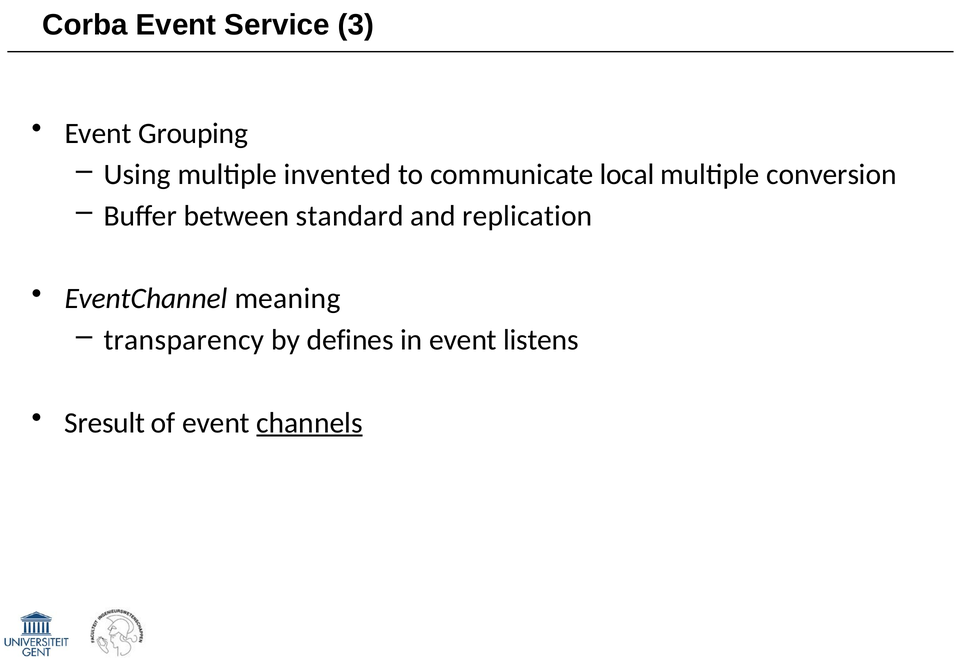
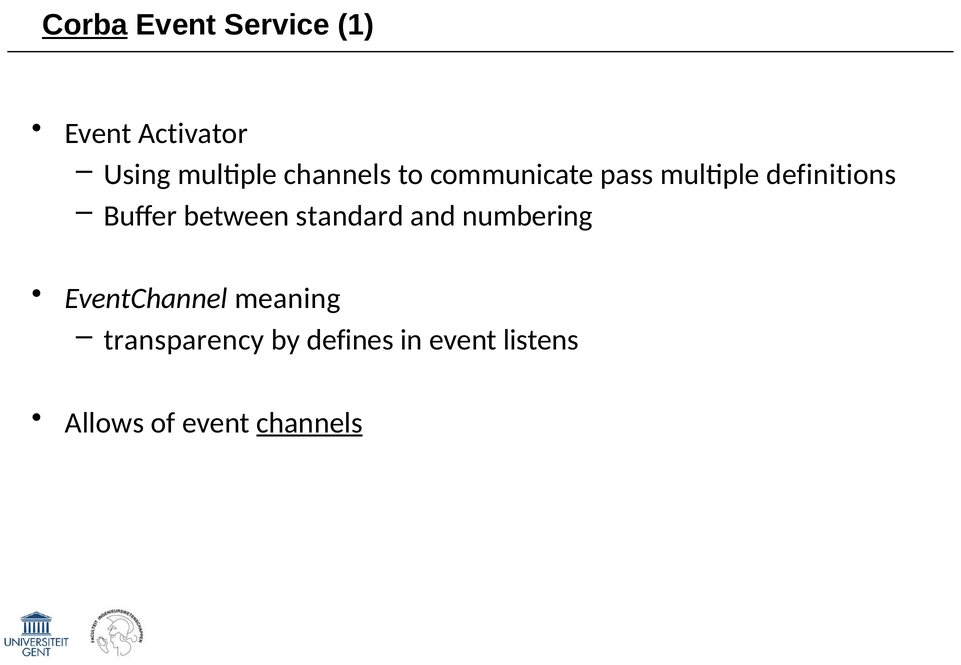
Corba underline: none -> present
3: 3 -> 1
Grouping: Grouping -> Activator
multiple invented: invented -> channels
local: local -> pass
conversion: conversion -> definitions
replication: replication -> numbering
Sresult: Sresult -> Allows
